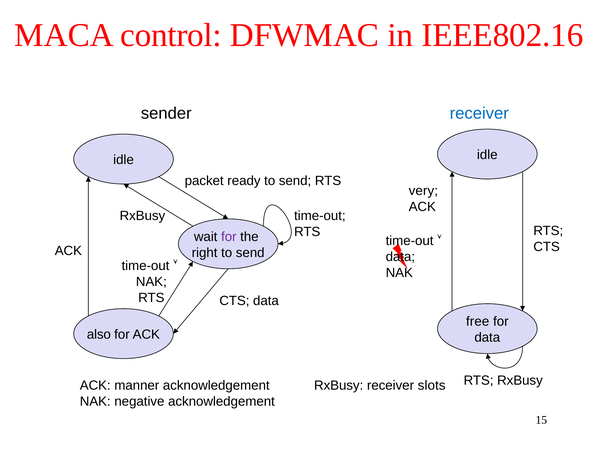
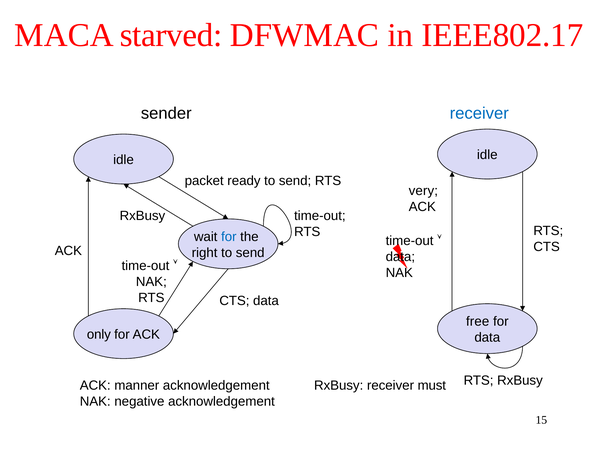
control: control -> starved
IEEE802.16: IEEE802.16 -> IEEE802.17
for at (229, 237) colour: purple -> blue
also: also -> only
slots: slots -> must
